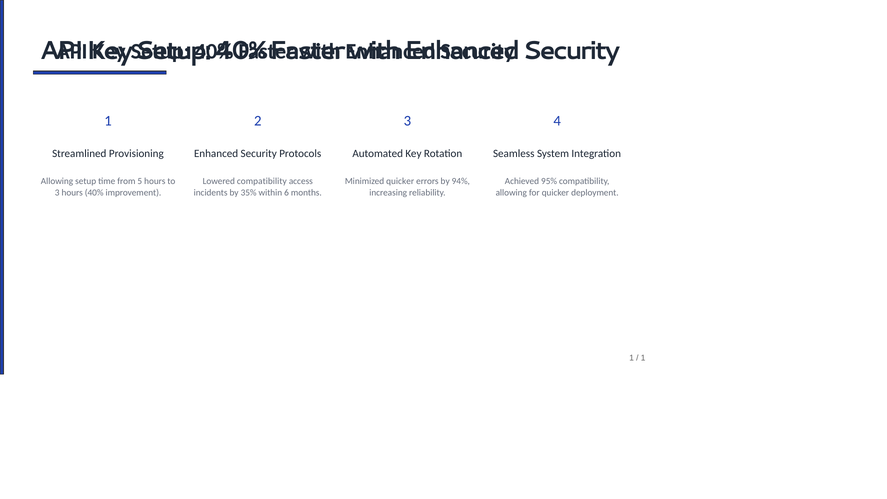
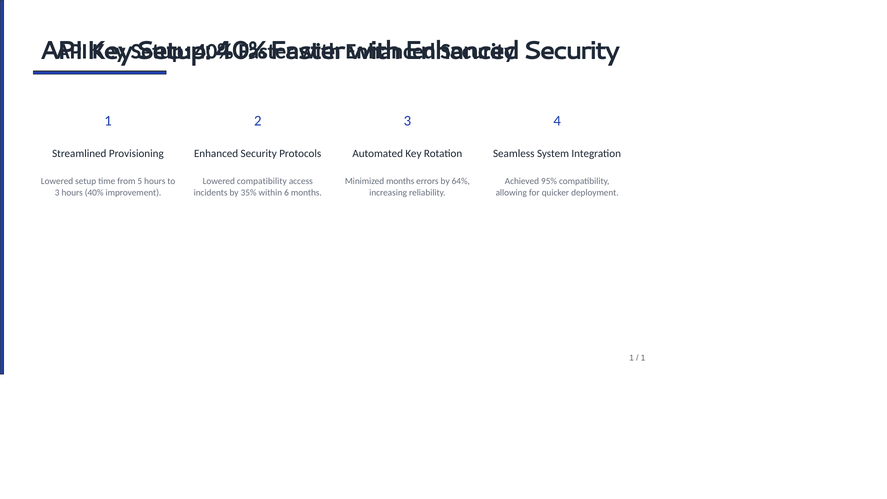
Allowing at (57, 181): Allowing -> Lowered
Minimized quicker: quicker -> months
94%: 94% -> 64%
